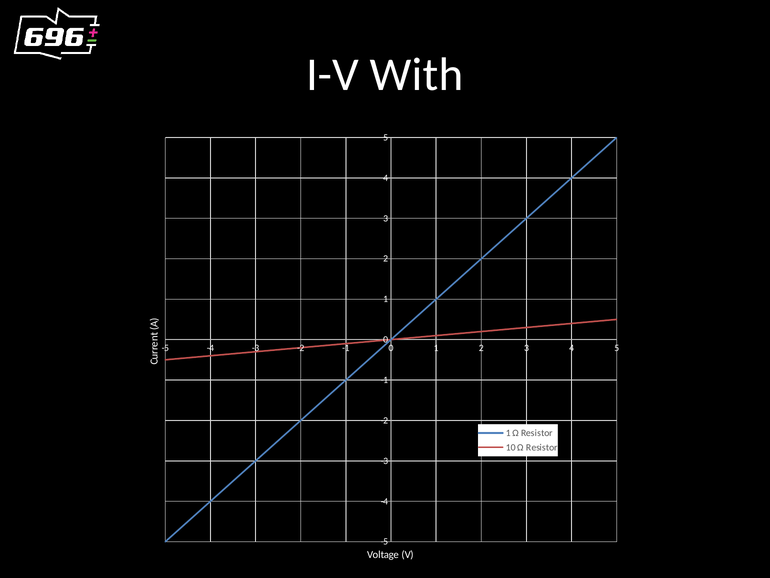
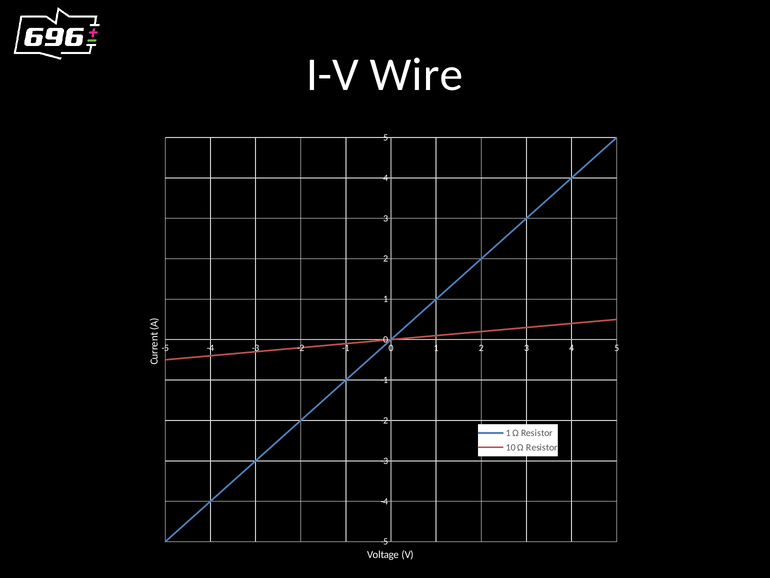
With: With -> Wire
